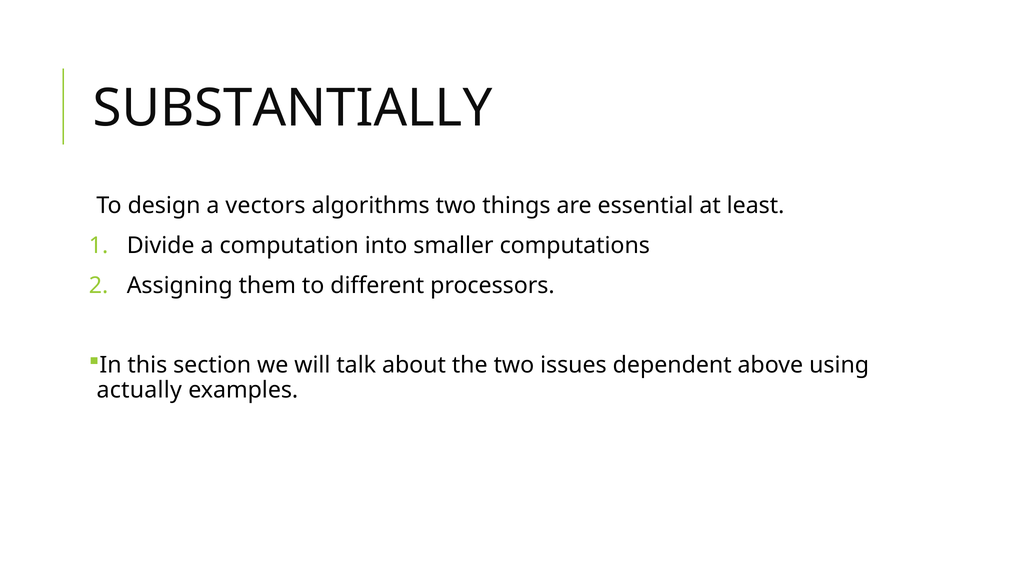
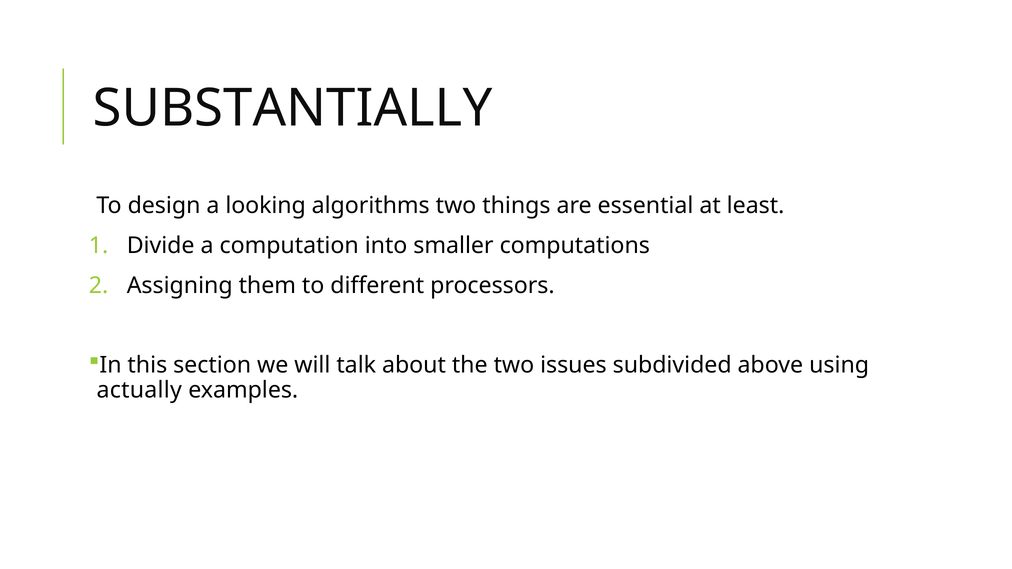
vectors: vectors -> looking
dependent: dependent -> subdivided
